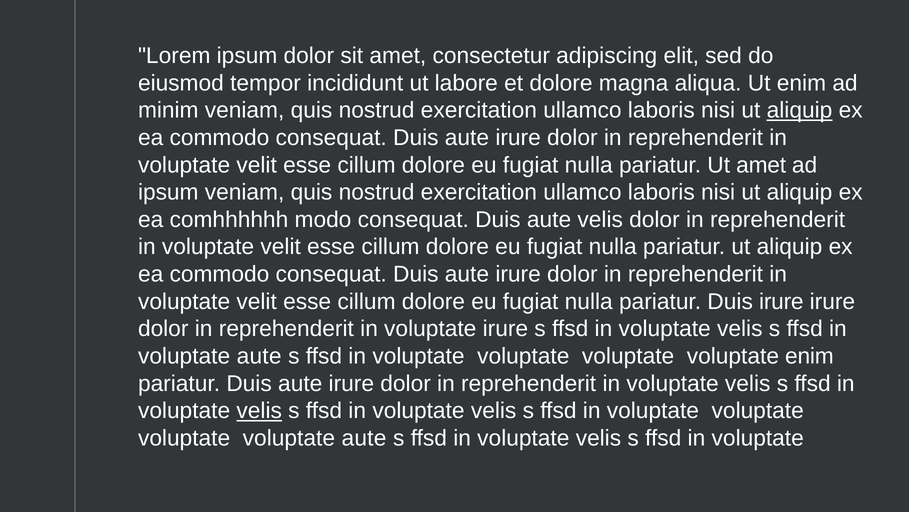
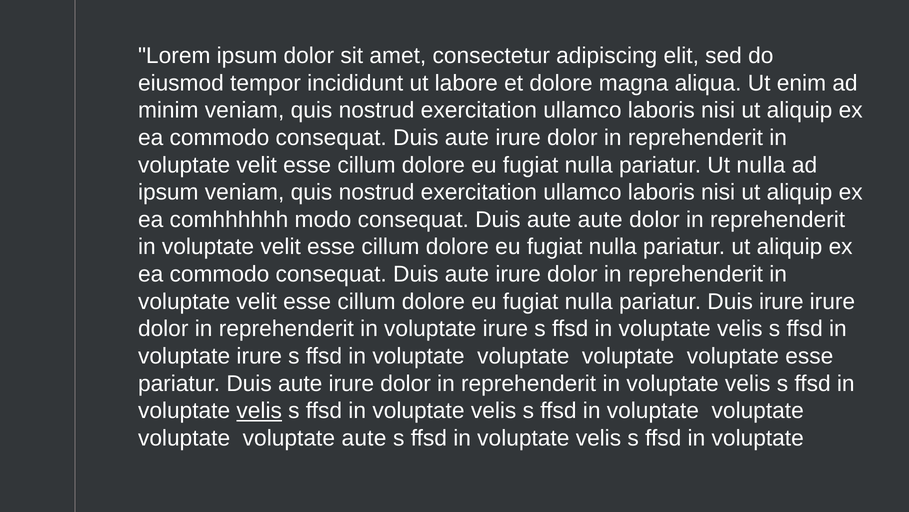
aliquip at (799, 110) underline: present -> none
Ut amet: amet -> nulla
aute velis: velis -> aute
aute at (259, 356): aute -> irure
voluptate enim: enim -> esse
